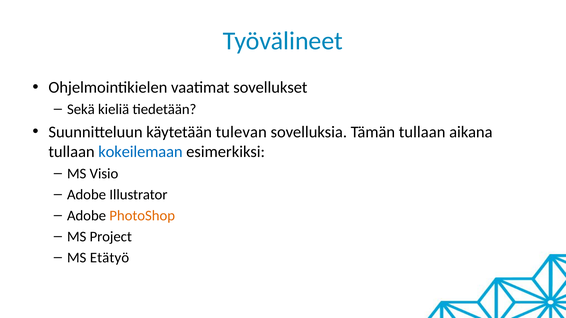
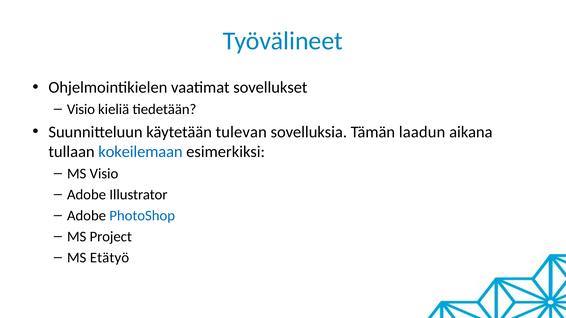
Sekä at (81, 109): Sekä -> Visio
Tämän tullaan: tullaan -> laadun
PhotoShop colour: orange -> blue
